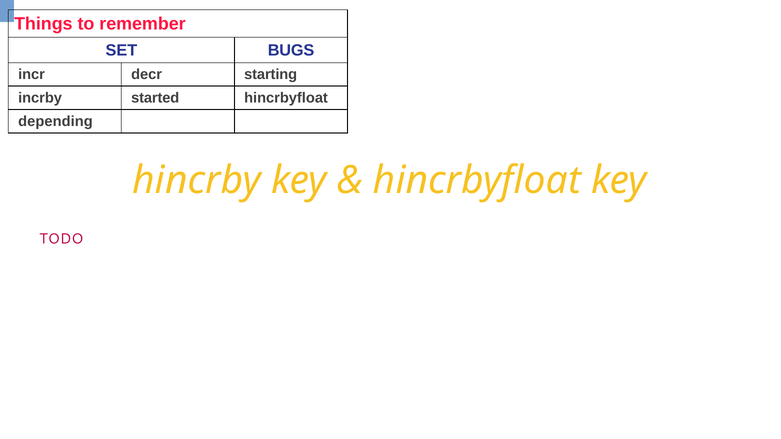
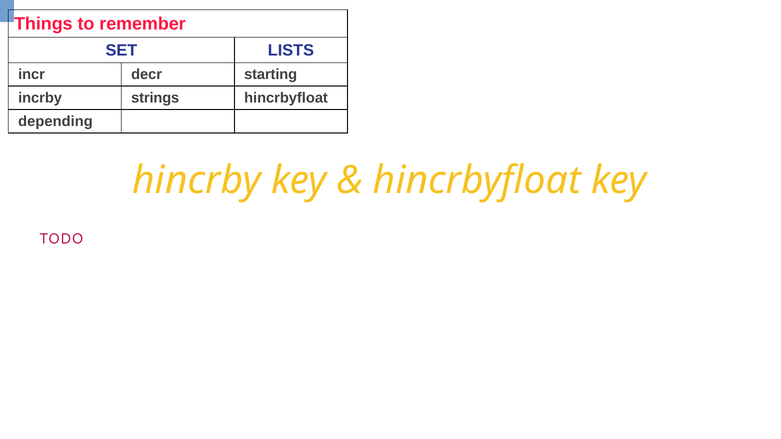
BUGS: BUGS -> LISTS
started: started -> strings
